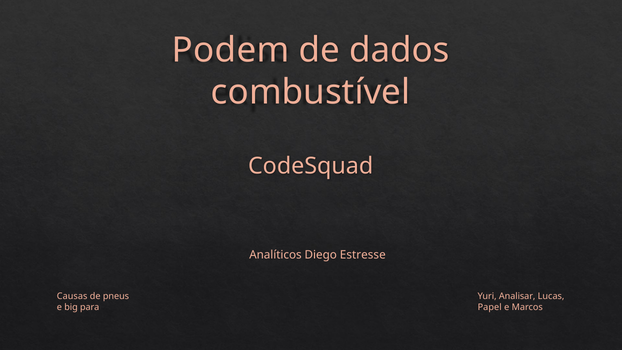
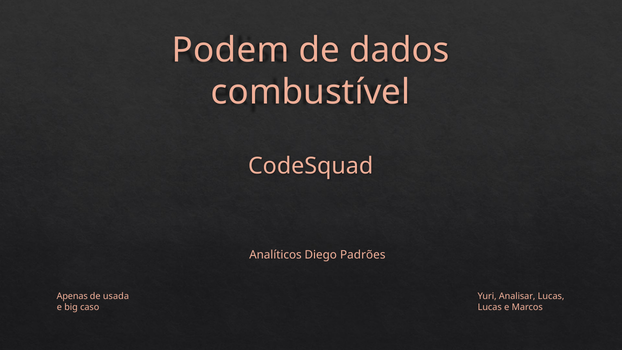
Estresse: Estresse -> Padrões
Causas: Causas -> Apenas
pneus: pneus -> usada
para: para -> caso
Papel at (490, 307): Papel -> Lucas
